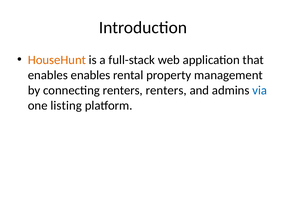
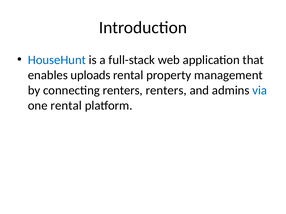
HouseHunt colour: orange -> blue
enables enables: enables -> uploads
one listing: listing -> rental
